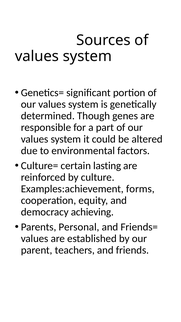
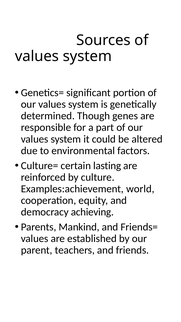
forms: forms -> world
Personal: Personal -> Mankind
